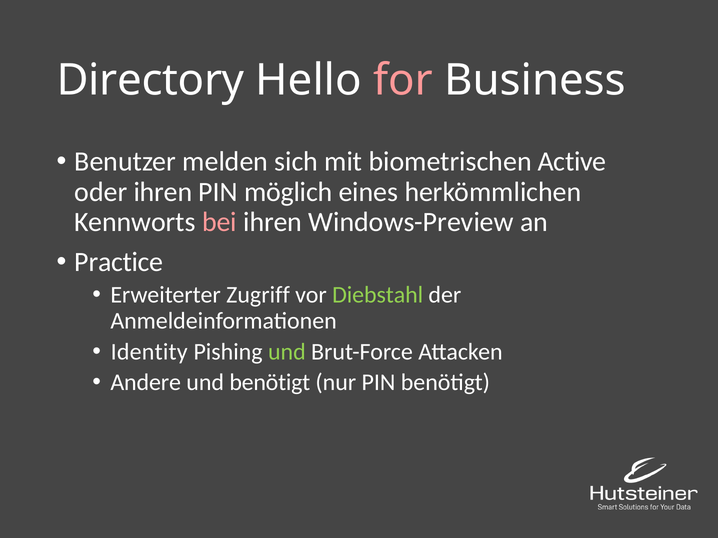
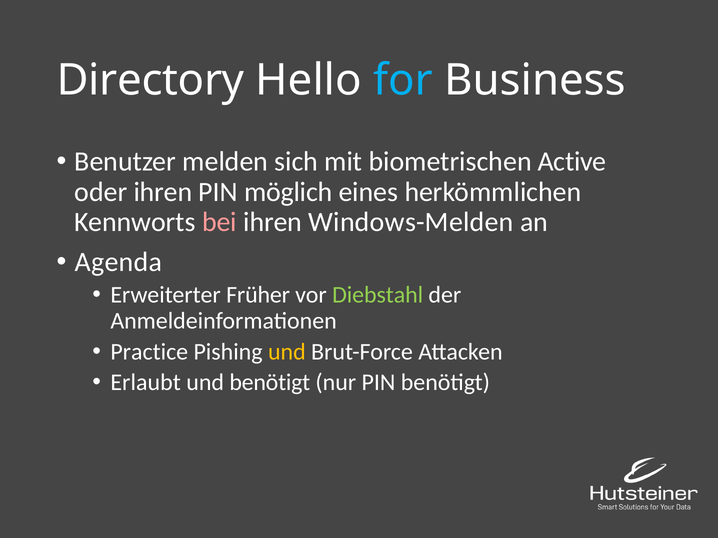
for colour: pink -> light blue
Windows-Preview: Windows-Preview -> Windows-Melden
Practice: Practice -> Agenda
Zugriff: Zugriff -> Früher
Identity: Identity -> Practice
und at (287, 352) colour: light green -> yellow
Andere: Andere -> Erlaubt
